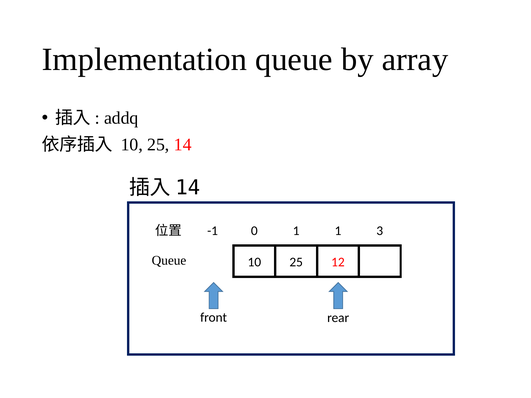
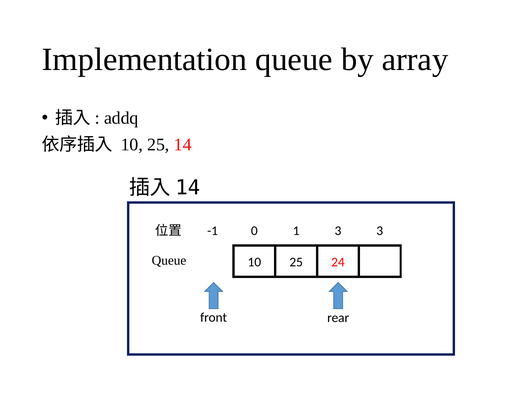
1 1: 1 -> 3
12: 12 -> 24
